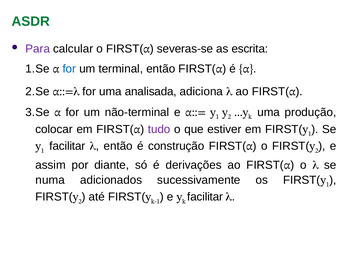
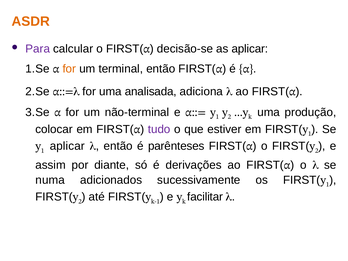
ASDR colour: green -> orange
severas-se: severas-se -> decisão-se
as escrita: escrita -> aplicar
for at (69, 69) colour: blue -> orange
facilitar at (67, 146): facilitar -> aplicar
construção: construção -> parênteses
